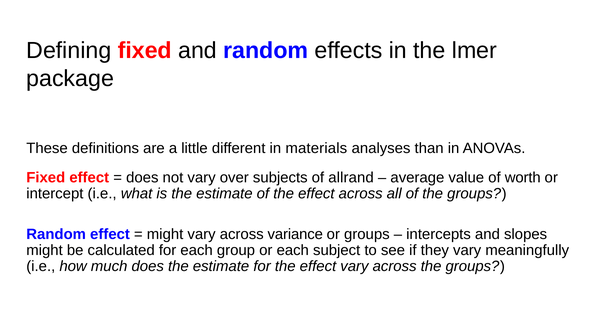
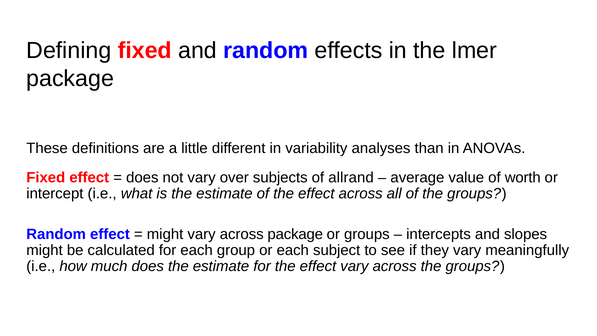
materials: materials -> variability
across variance: variance -> package
